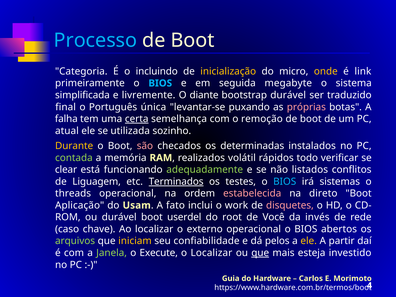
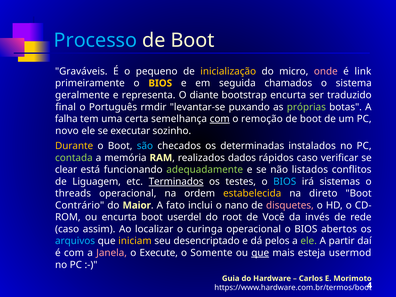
Categoria: Categoria -> Graváveis
incluindo: incluindo -> pequeno
onde colour: yellow -> pink
BIOS at (160, 83) colour: light blue -> yellow
megabyte: megabyte -> chamados
simplificada: simplificada -> geralmente
livremente: livremente -> representa
bootstrap durável: durável -> encurta
única: única -> rmdir
próprias colour: pink -> light green
certa underline: present -> none
com at (220, 119) underline: none -> present
atual: atual -> novo
utilizada: utilizada -> executar
são colour: pink -> light blue
volátil: volátil -> dados
rápidos todo: todo -> caso
estabelecida colour: pink -> yellow
Aplicação: Aplicação -> Contrário
Usam: Usam -> Maior
work: work -> nano
ou durável: durável -> encurta
chave: chave -> assim
externo: externo -> curinga
arquivos colour: light green -> light blue
confiabilidade: confiabilidade -> desencriptado
ele at (309, 241) colour: yellow -> light green
Janela colour: light green -> pink
o Localizar: Localizar -> Somente
investido: investido -> usermod
